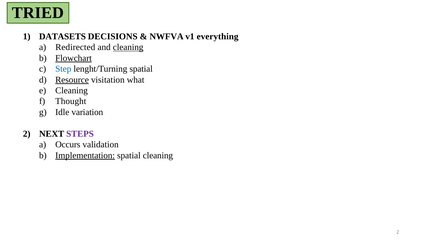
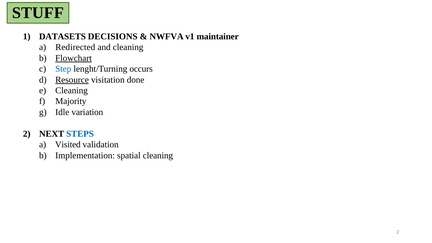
TRIED: TRIED -> STUFF
everything: everything -> maintainer
cleaning at (128, 47) underline: present -> none
lenght/Turning spatial: spatial -> occurs
what: what -> done
Thought: Thought -> Majority
STEPS colour: purple -> blue
Occurs: Occurs -> Visited
Implementation underline: present -> none
